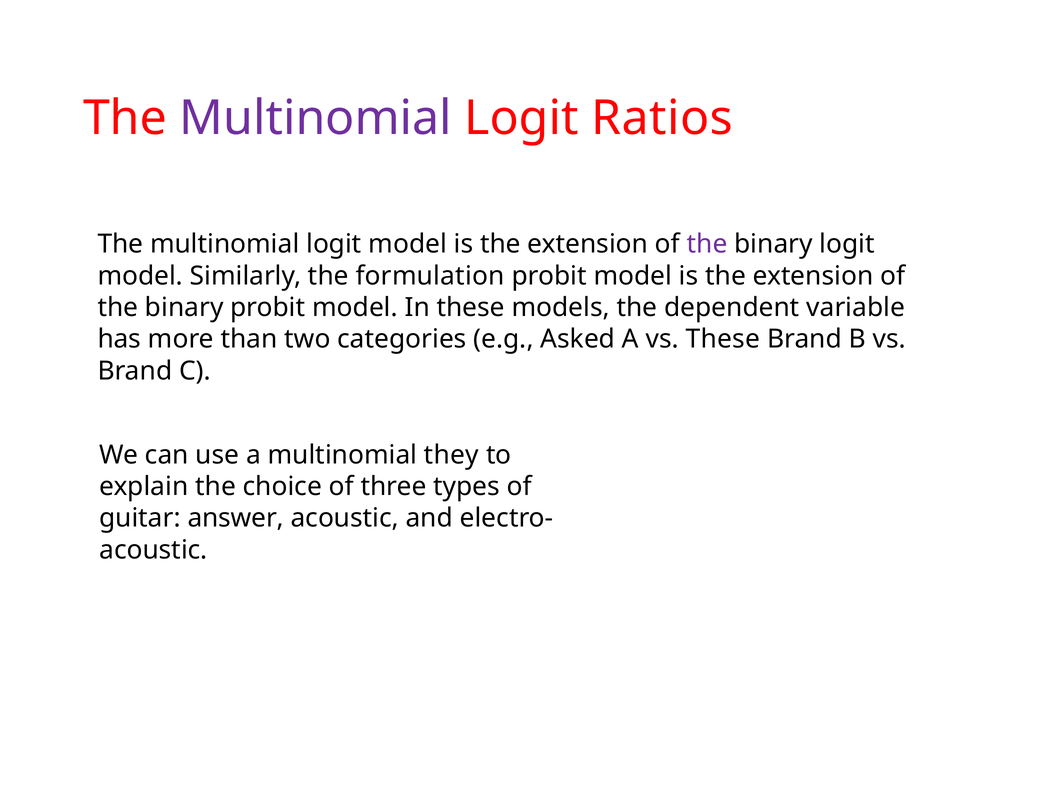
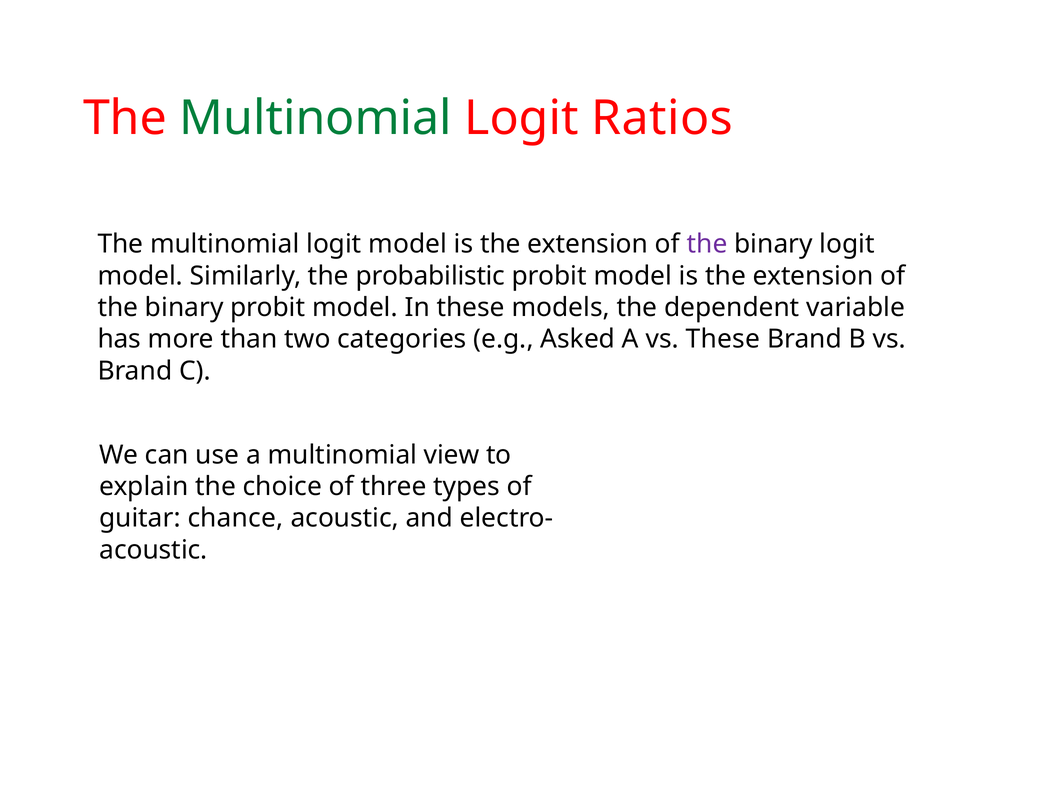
Multinomial at (316, 118) colour: purple -> green
formulation: formulation -> probabilistic
they: they -> view
answer: answer -> chance
